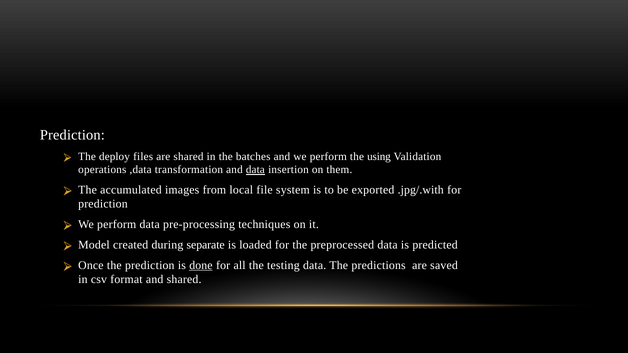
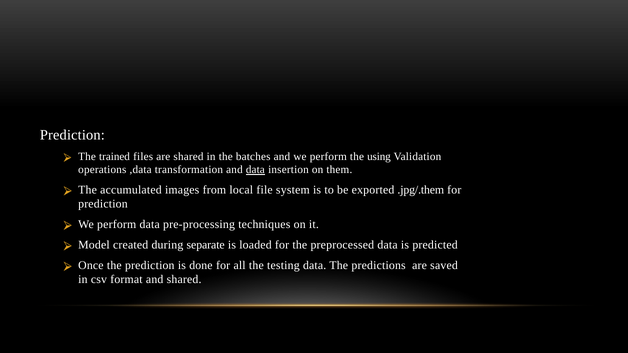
deploy: deploy -> trained
.jpg/.with: .jpg/.with -> .jpg/.them
done underline: present -> none
